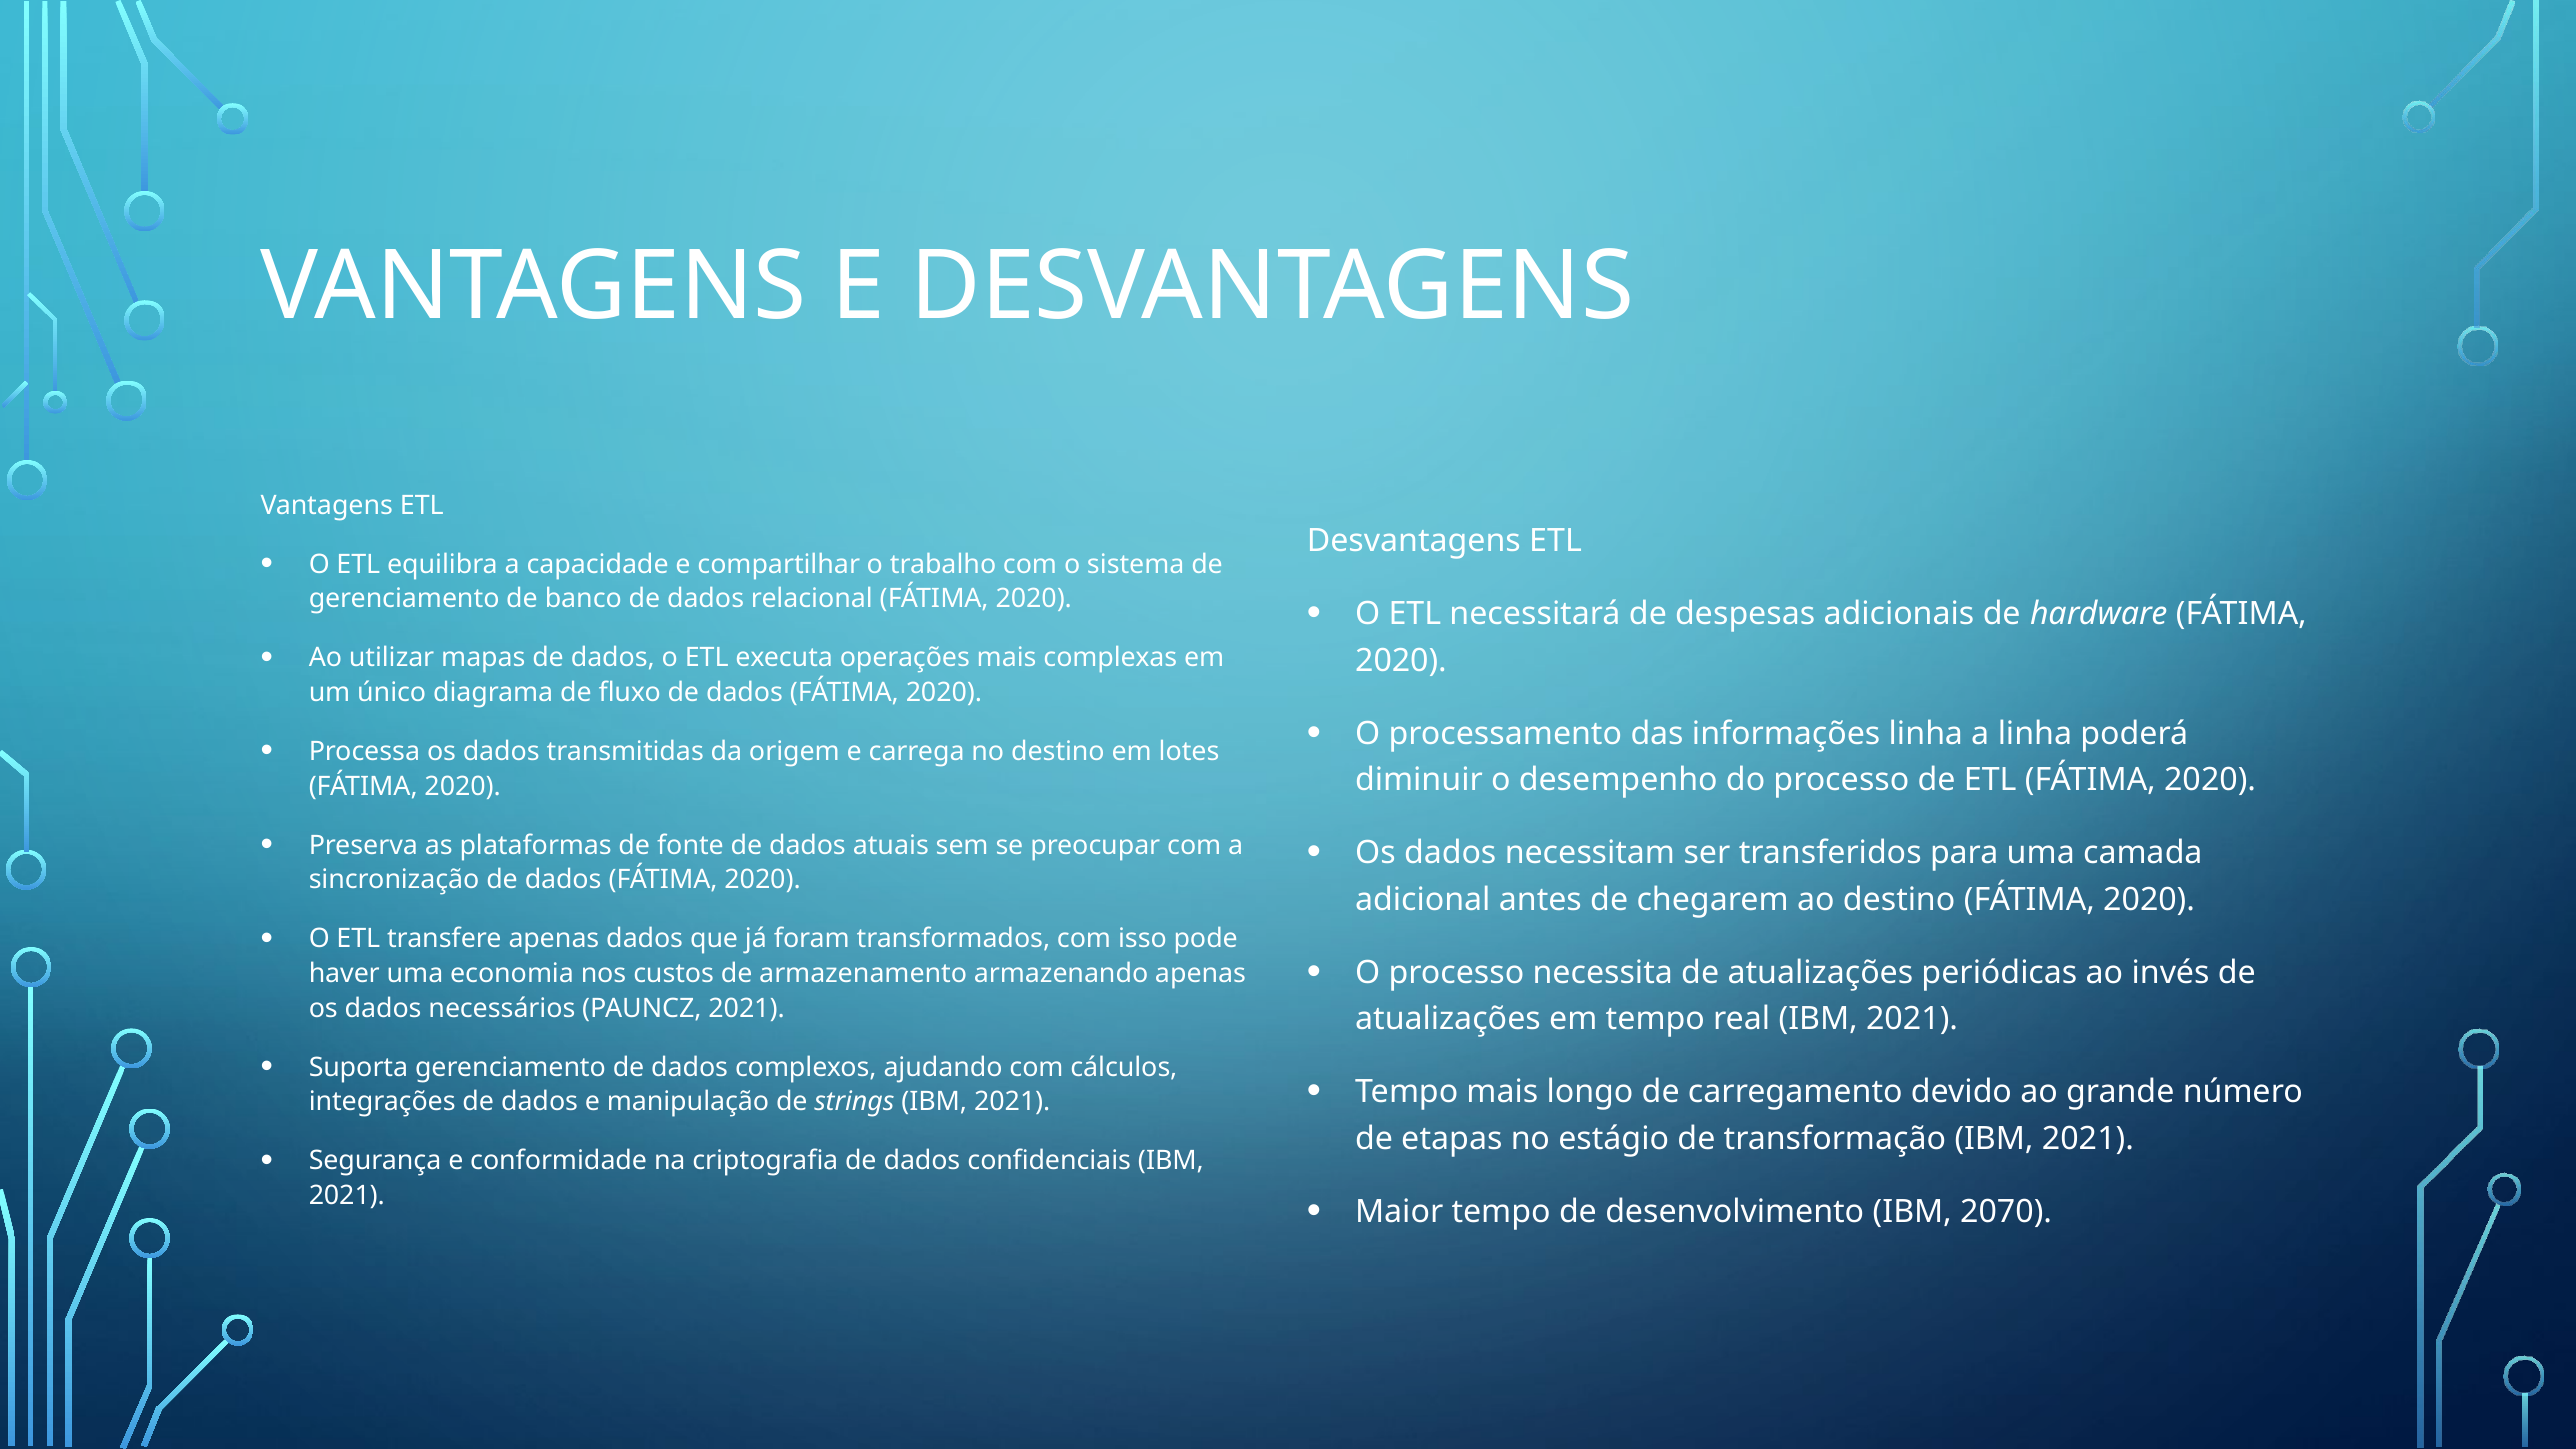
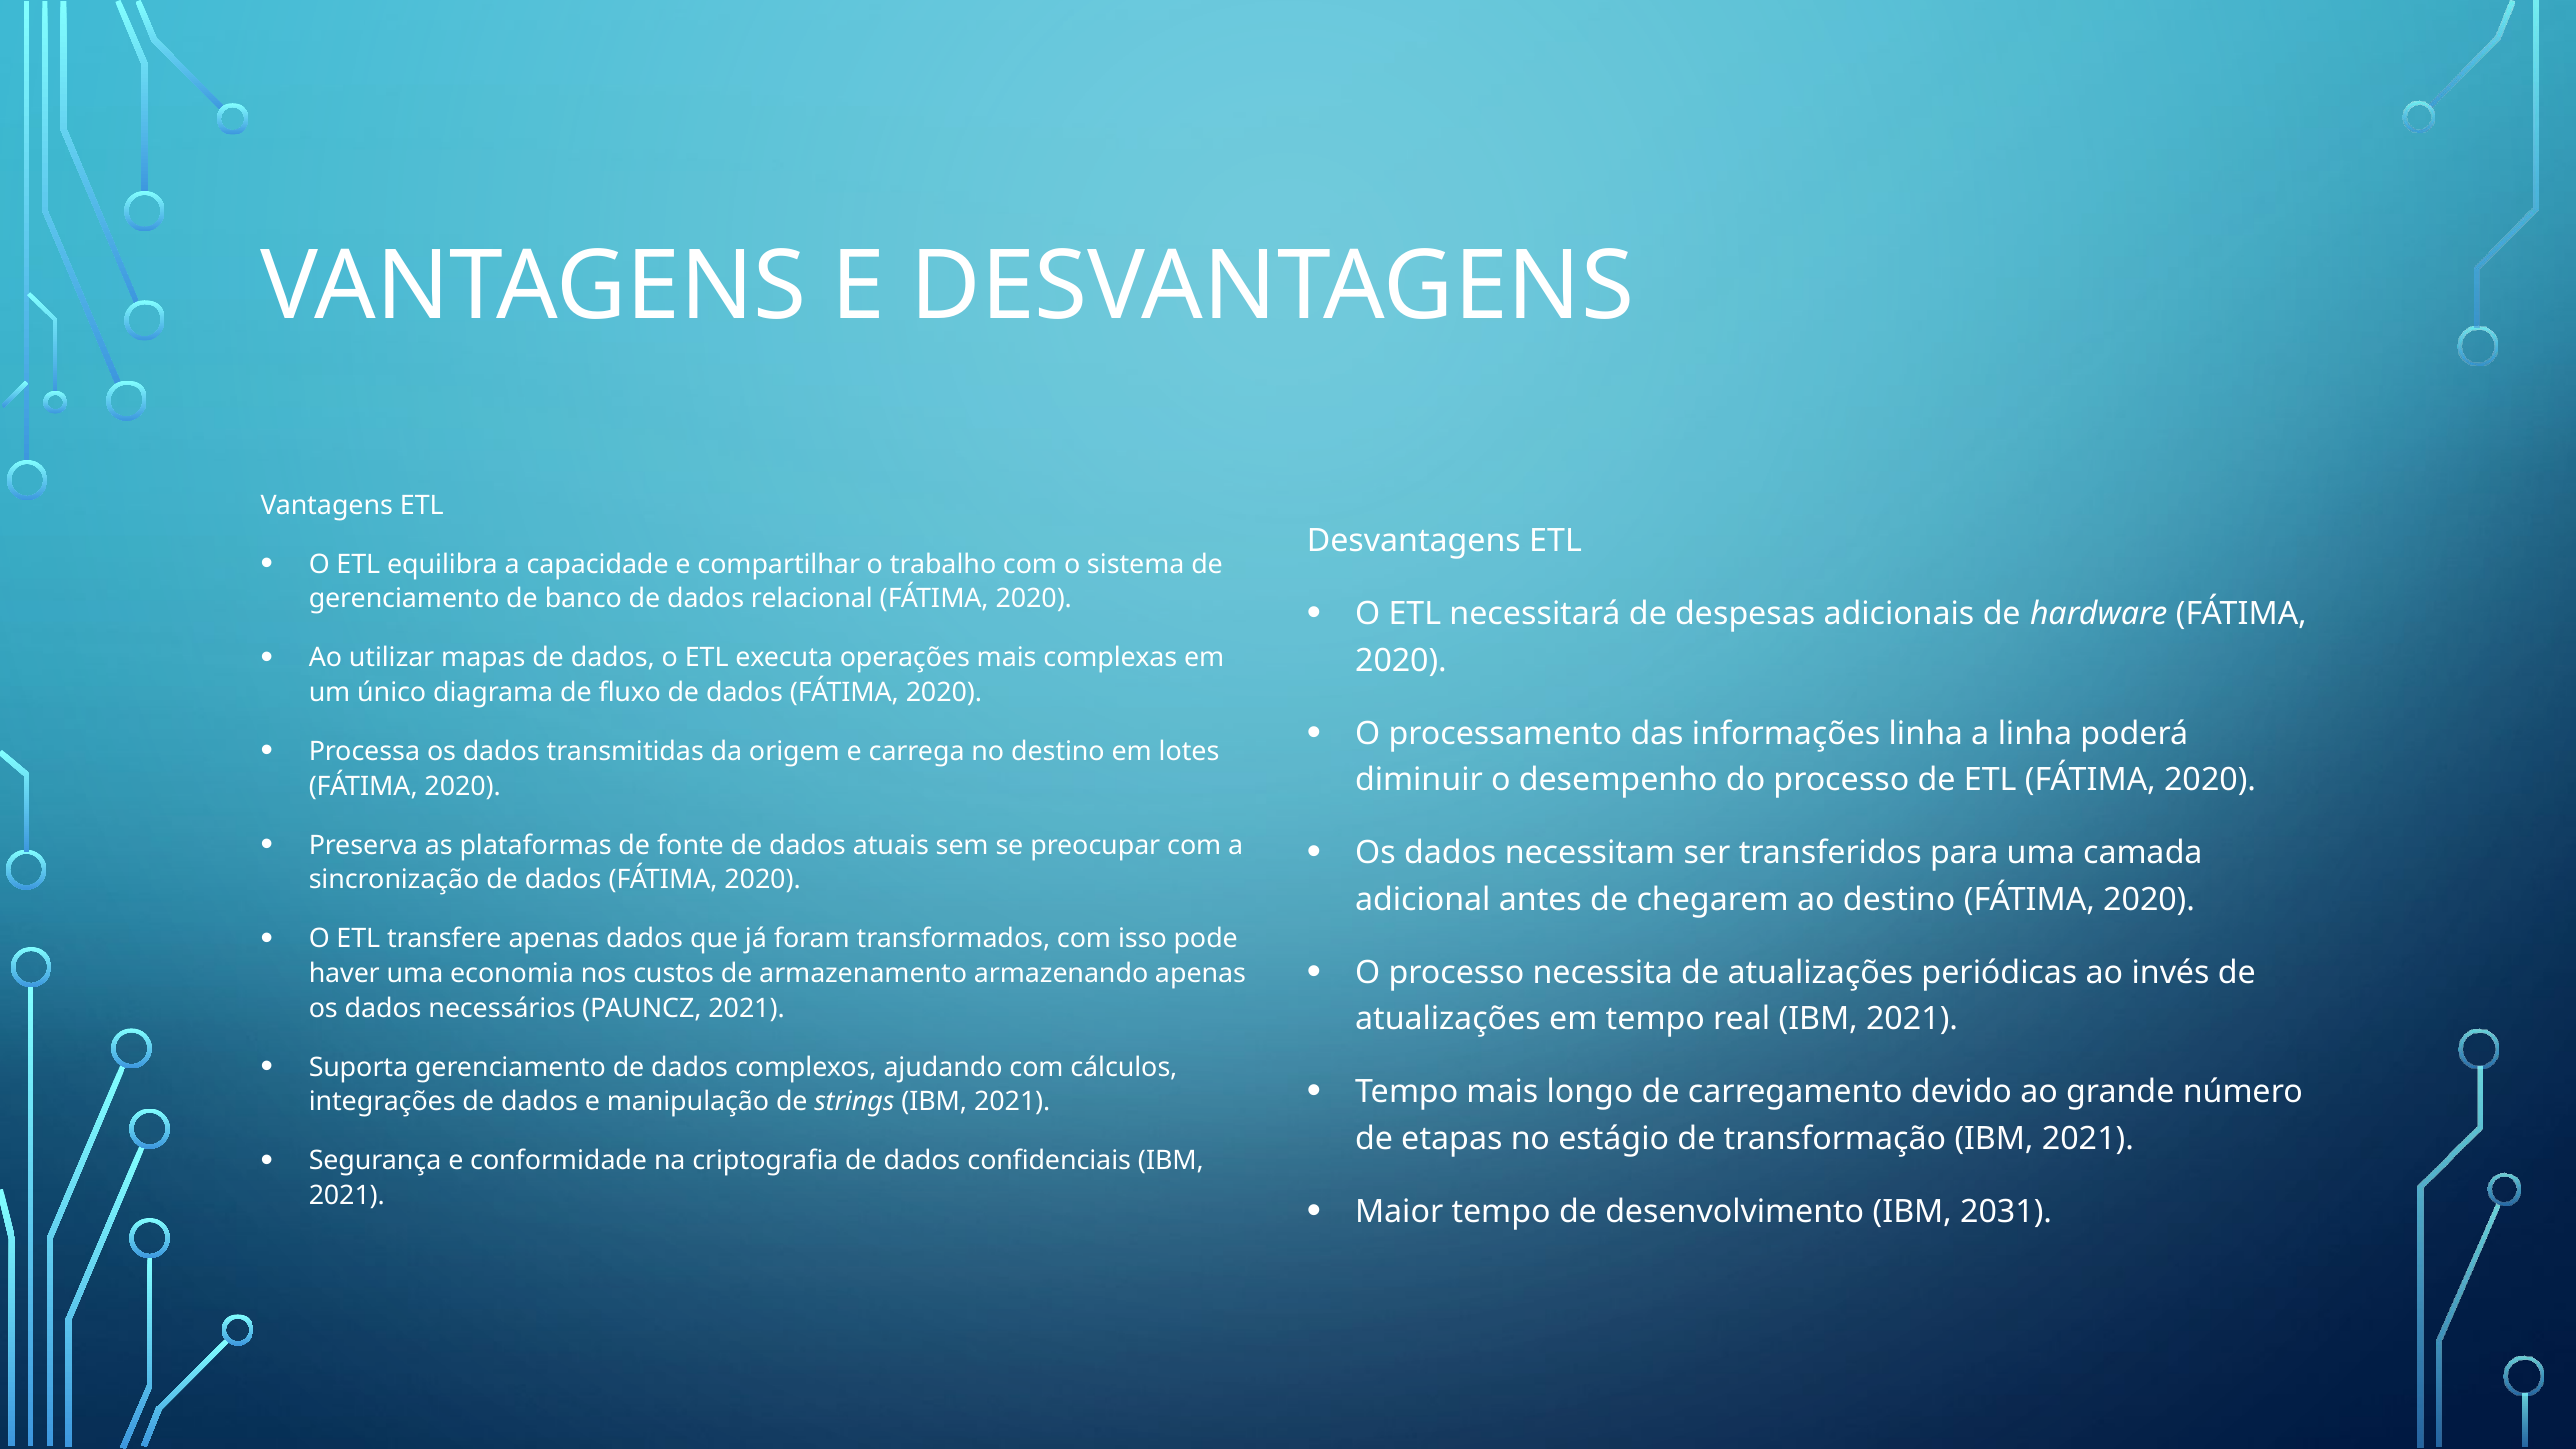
2070: 2070 -> 2031
